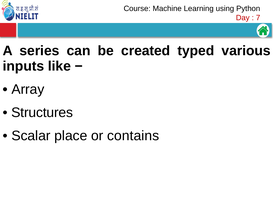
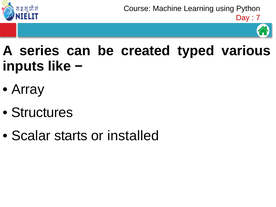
place: place -> starts
contains: contains -> installed
